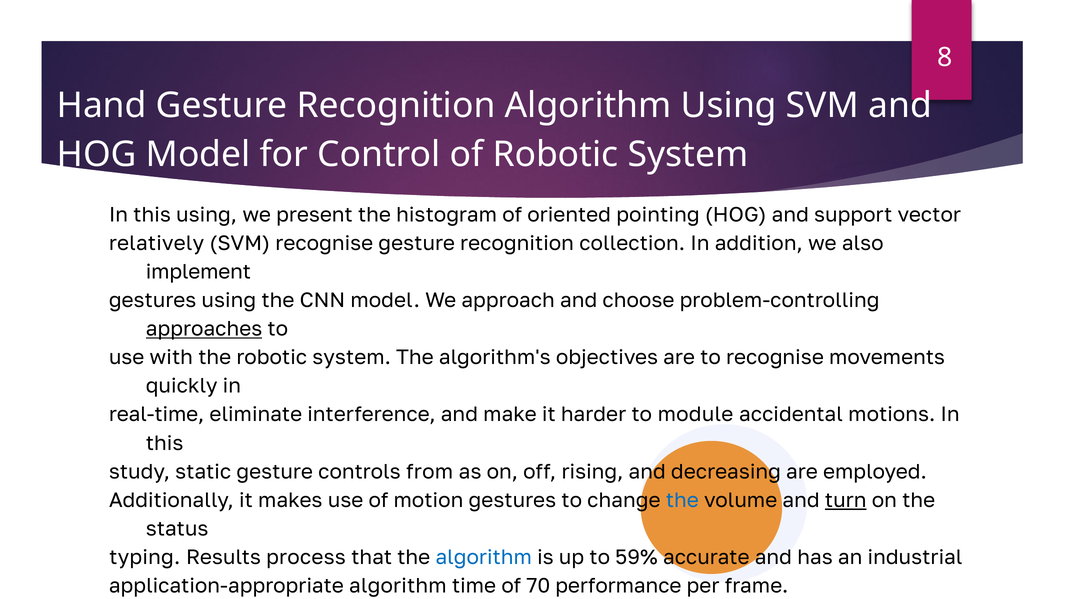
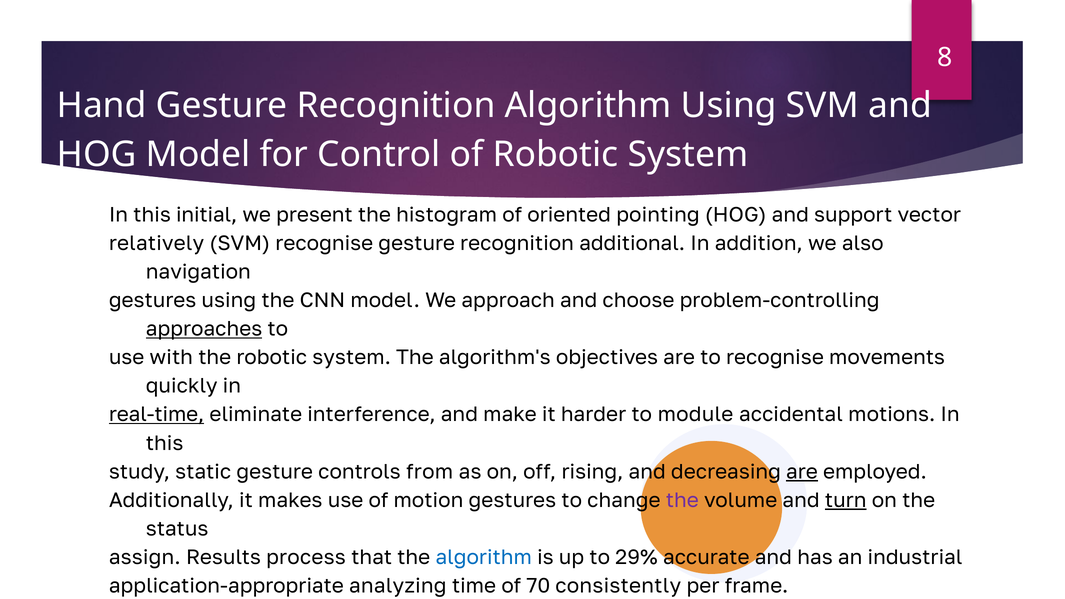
this using: using -> initial
collection: collection -> additional
implement: implement -> navigation
real-time underline: none -> present
are at (802, 472) underline: none -> present
the at (682, 500) colour: blue -> purple
typing: typing -> assign
59%: 59% -> 29%
application-appropriate algorithm: algorithm -> analyzing
performance: performance -> consistently
